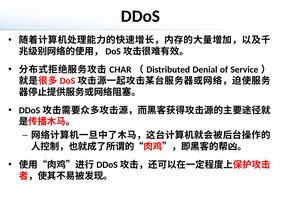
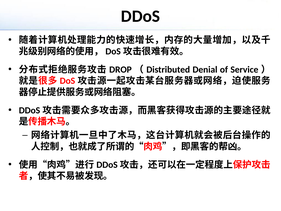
CHAR: CHAR -> DROP
